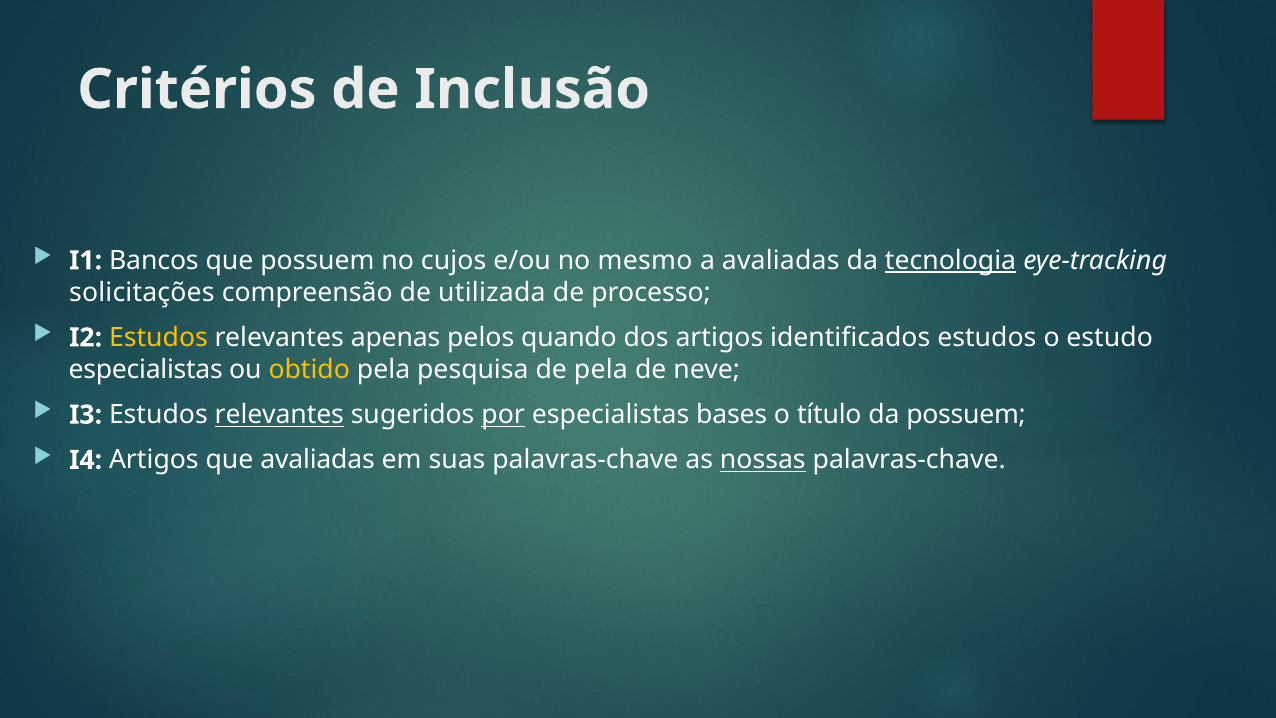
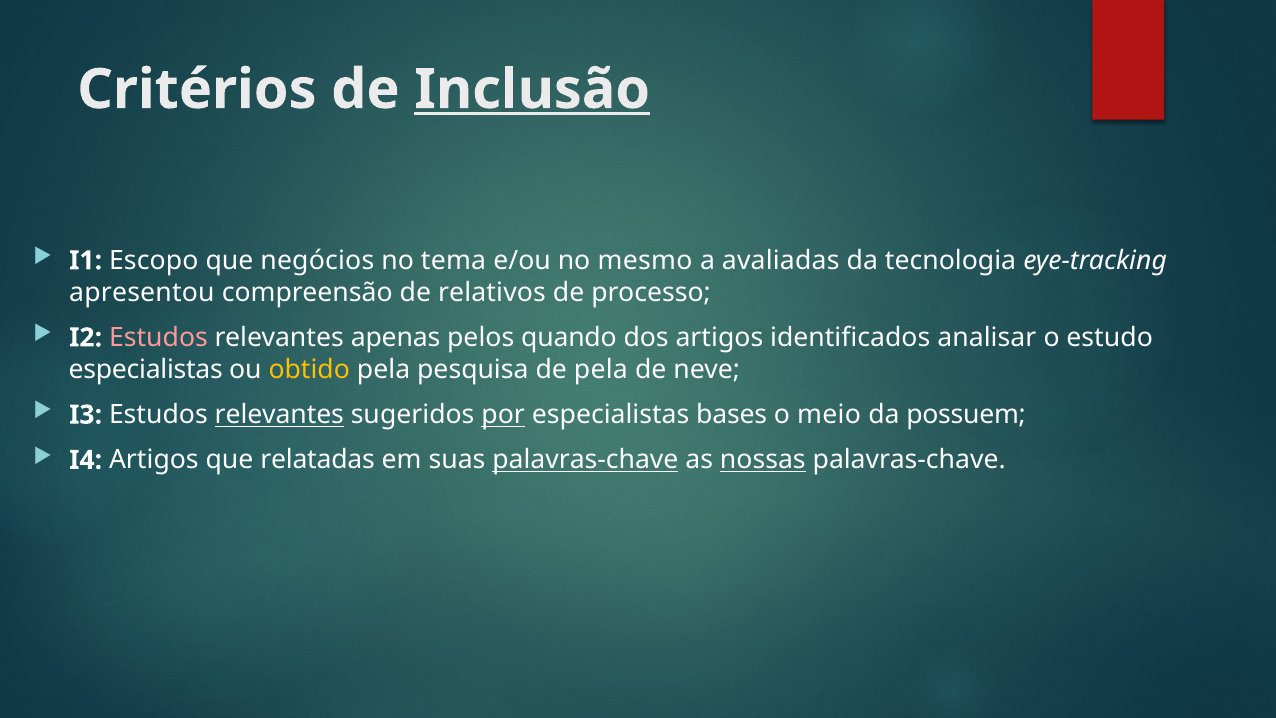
Inclusão underline: none -> present
Bancos: Bancos -> Escopo
que possuem: possuem -> negócios
cujos: cujos -> tema
tecnologia underline: present -> none
solicitações: solicitações -> apresentou
utilizada: utilizada -> relativos
Estudos at (158, 338) colour: yellow -> pink
identificados estudos: estudos -> analisar
título: título -> meio
que avaliadas: avaliadas -> relatadas
palavras-chave at (585, 460) underline: none -> present
